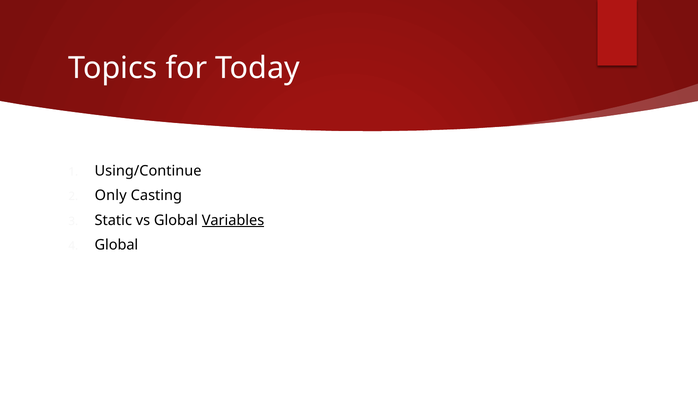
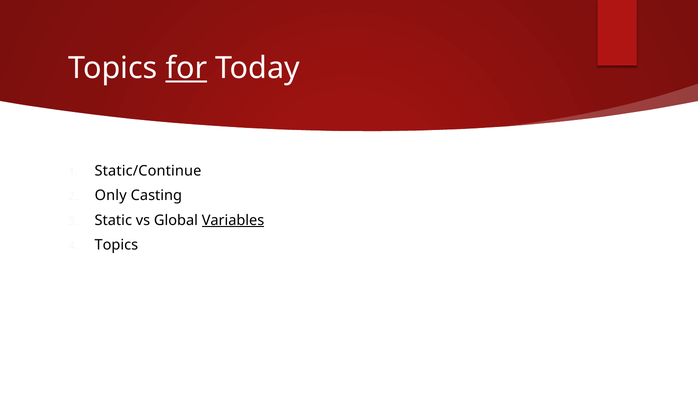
for underline: none -> present
Using/Continue: Using/Continue -> Static/Continue
Global at (116, 245): Global -> Topics
